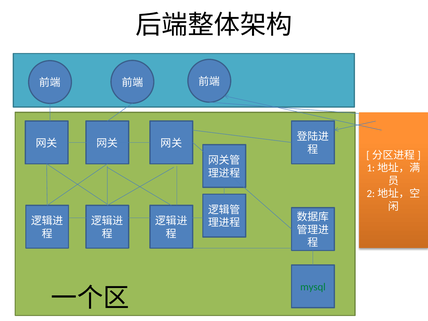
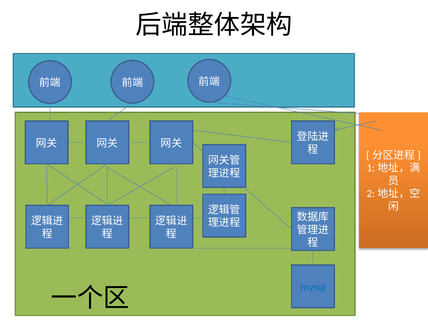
mysql colour: green -> blue
